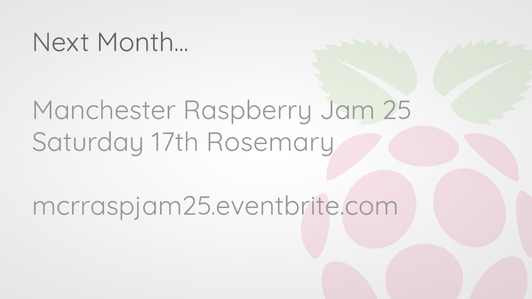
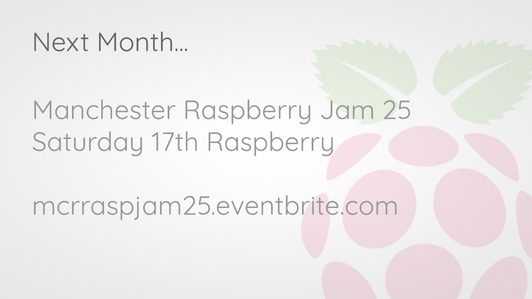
17th Rosemary: Rosemary -> Raspberry
